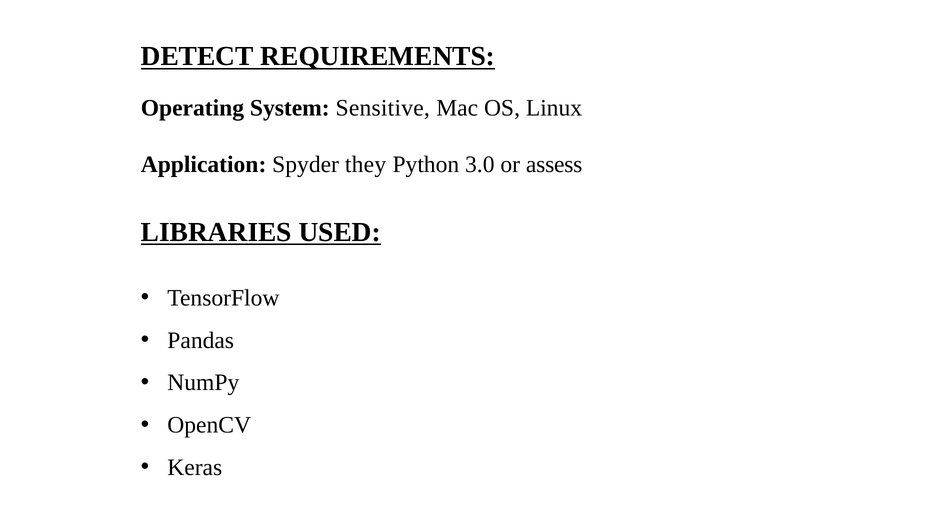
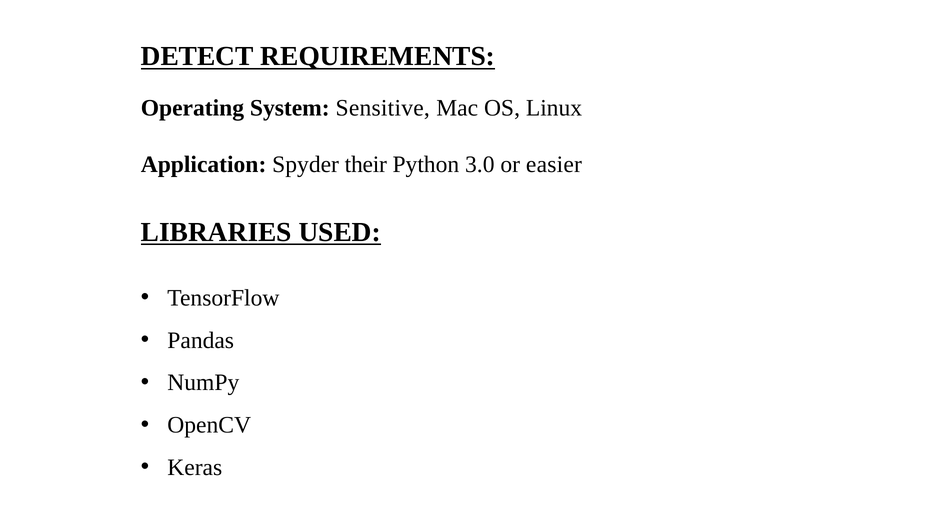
they: they -> their
assess: assess -> easier
